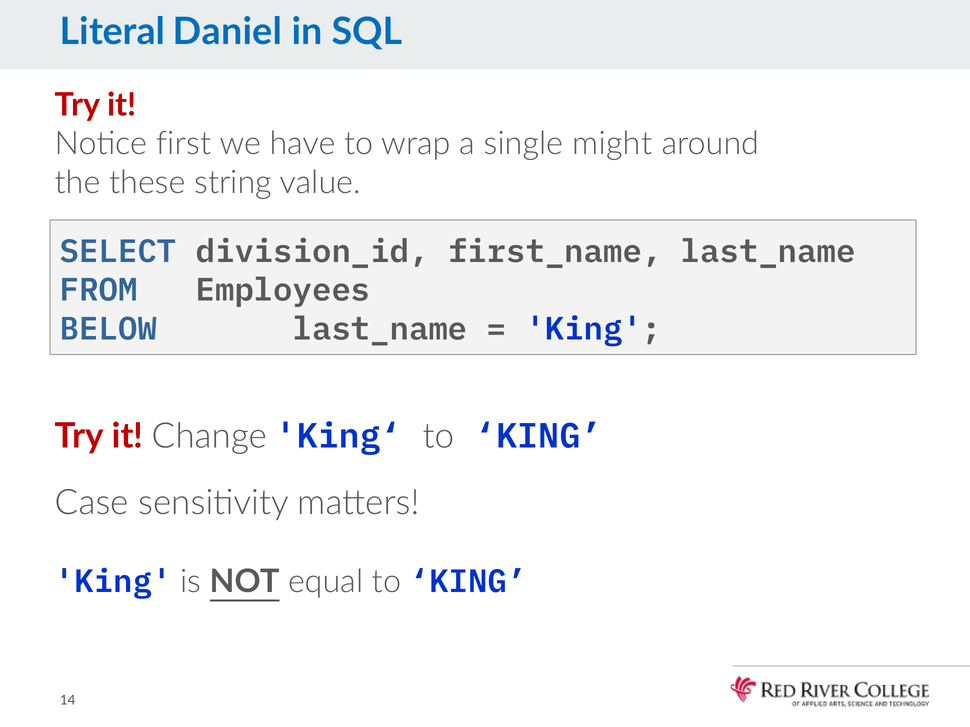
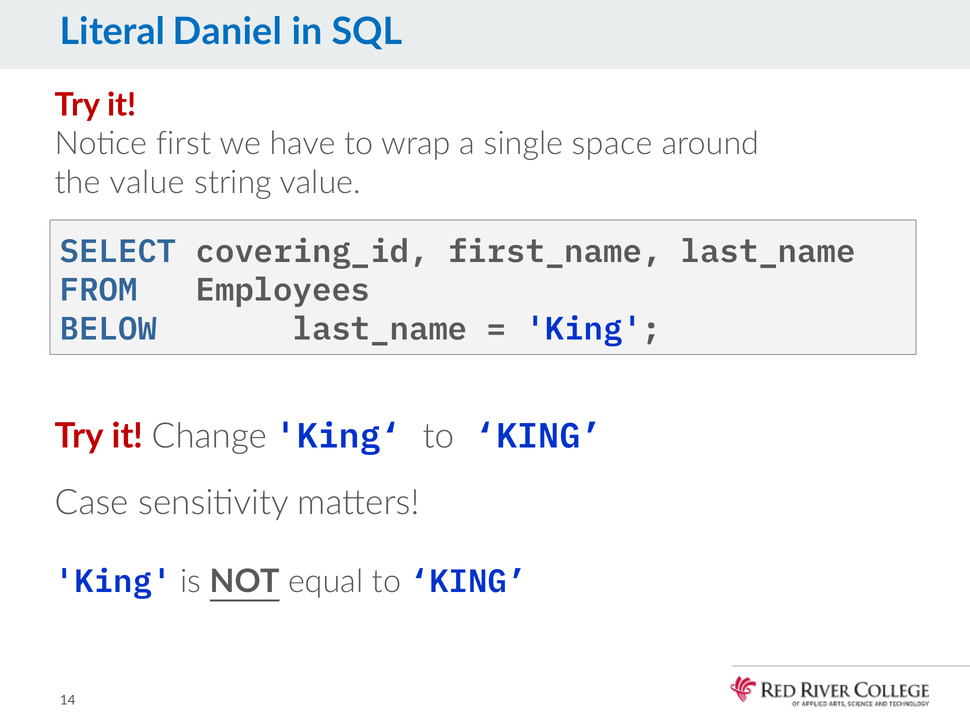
might: might -> space
the these: these -> value
division_id: division_id -> covering_id
